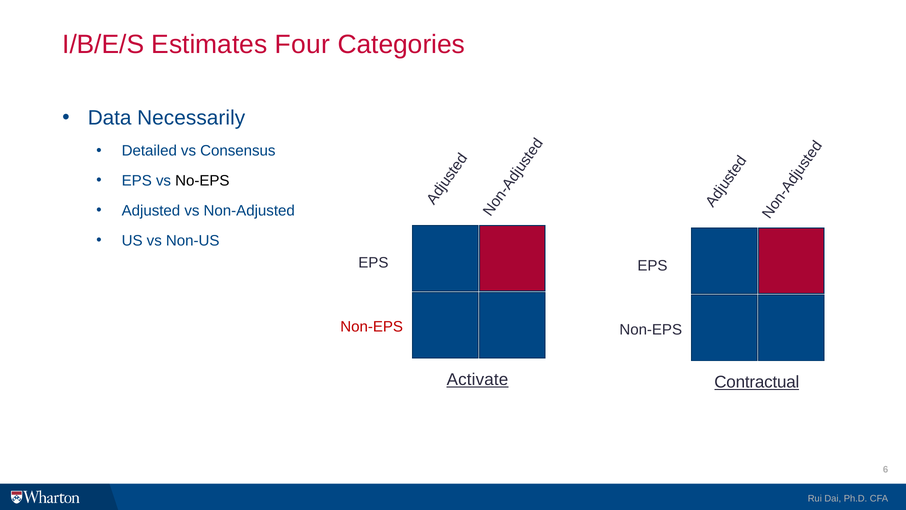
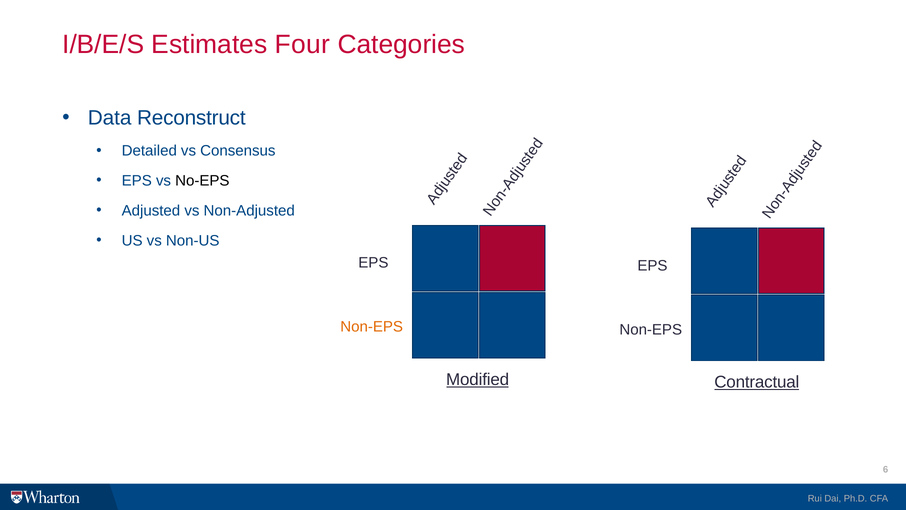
Necessarily: Necessarily -> Reconstruct
Non-EPS at (372, 327) colour: red -> orange
Activate: Activate -> Modified
